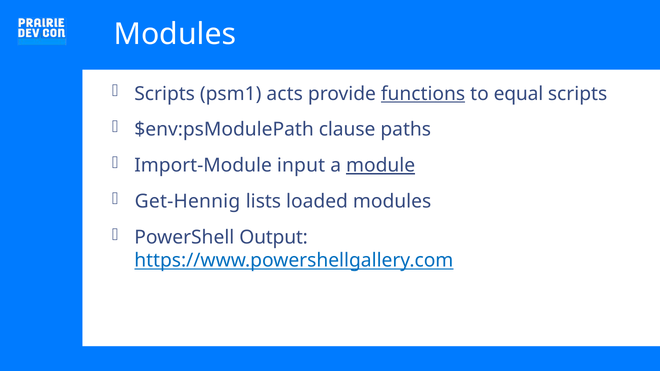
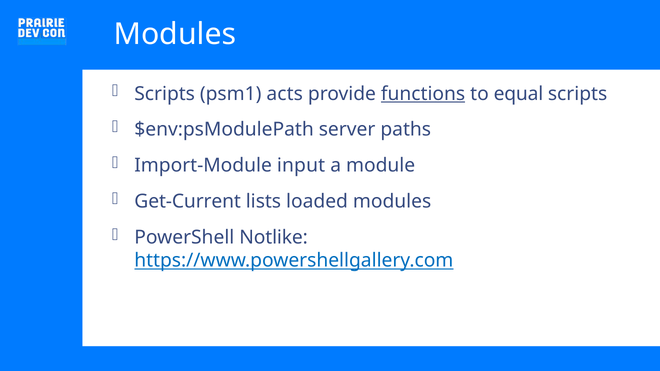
clause: clause -> server
module underline: present -> none
Get-Hennig: Get-Hennig -> Get-Current
Output: Output -> Notlike
